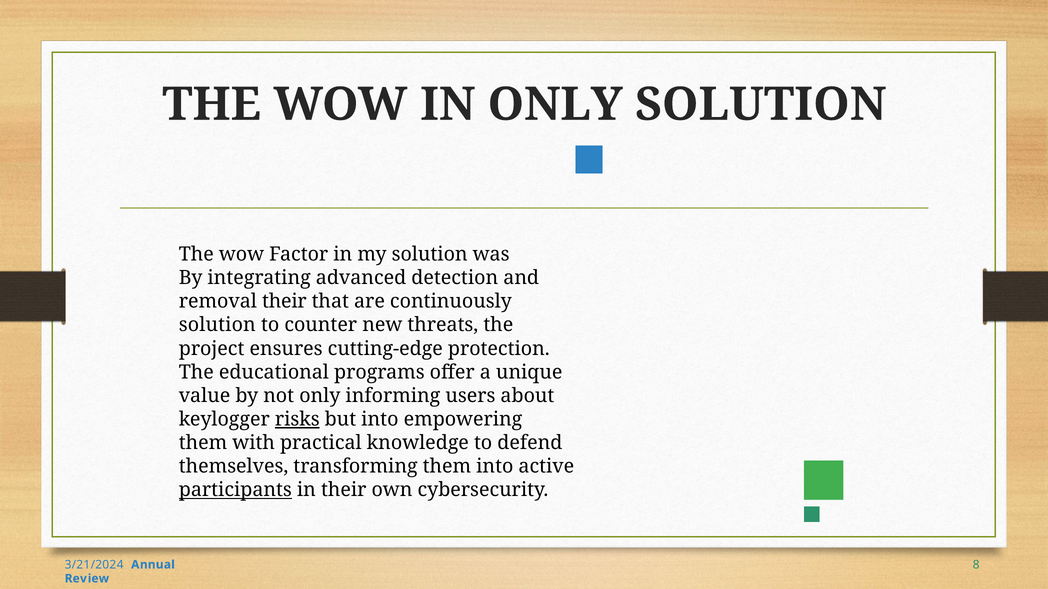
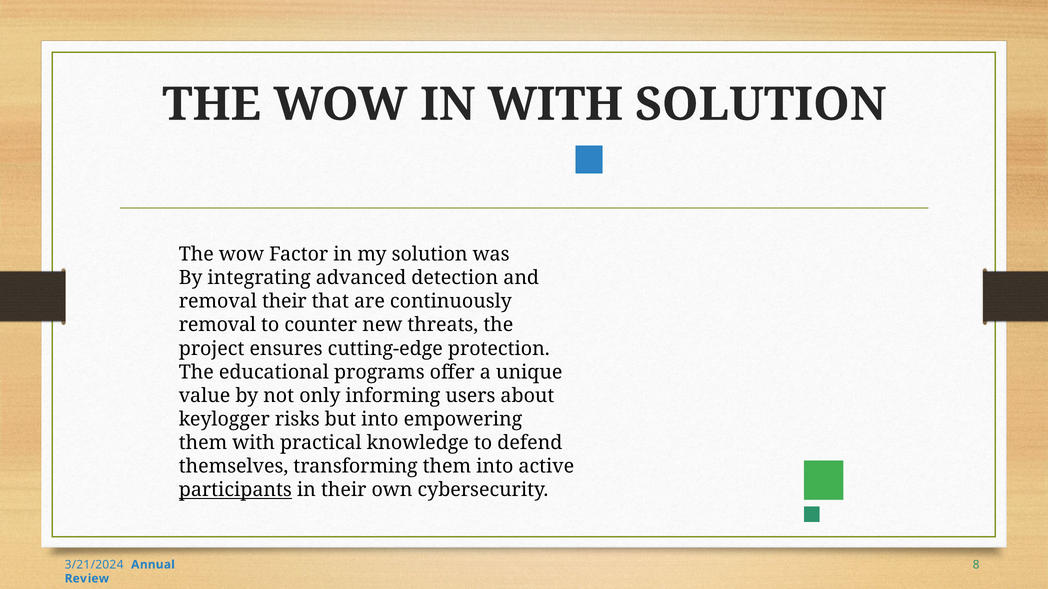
IN ONLY: ONLY -> WITH
solution at (217, 325): solution -> removal
risks underline: present -> none
